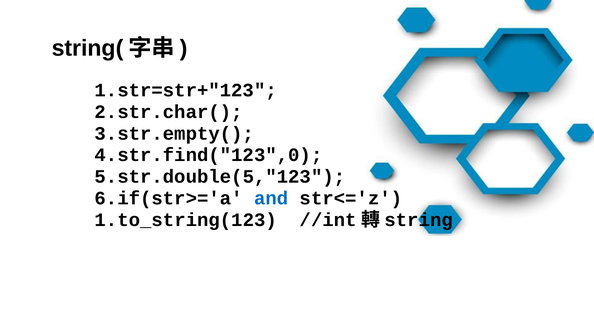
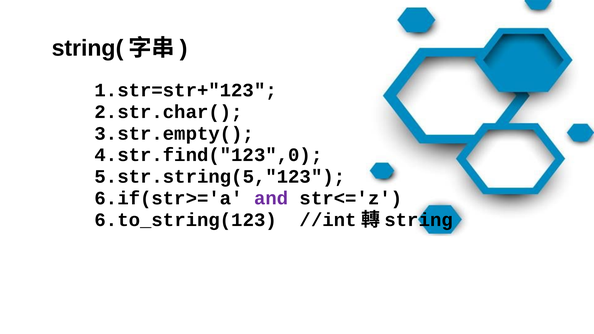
5.str.double(5,"123: 5.str.double(5,"123 -> 5.str.string(5,"123
and colour: blue -> purple
1.to_string(123: 1.to_string(123 -> 6.to_string(123
